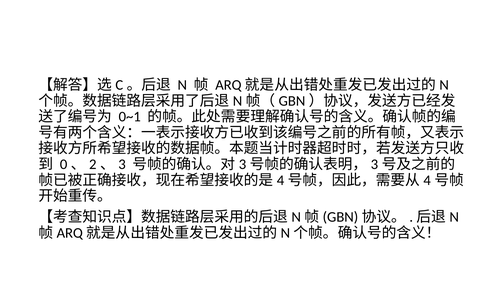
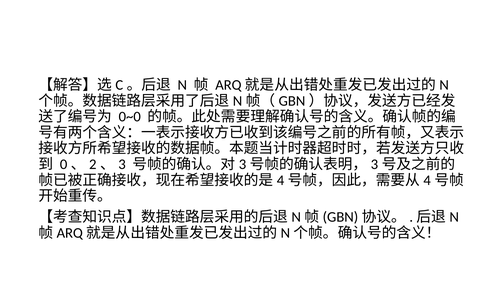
0~1: 0~1 -> 0~0
